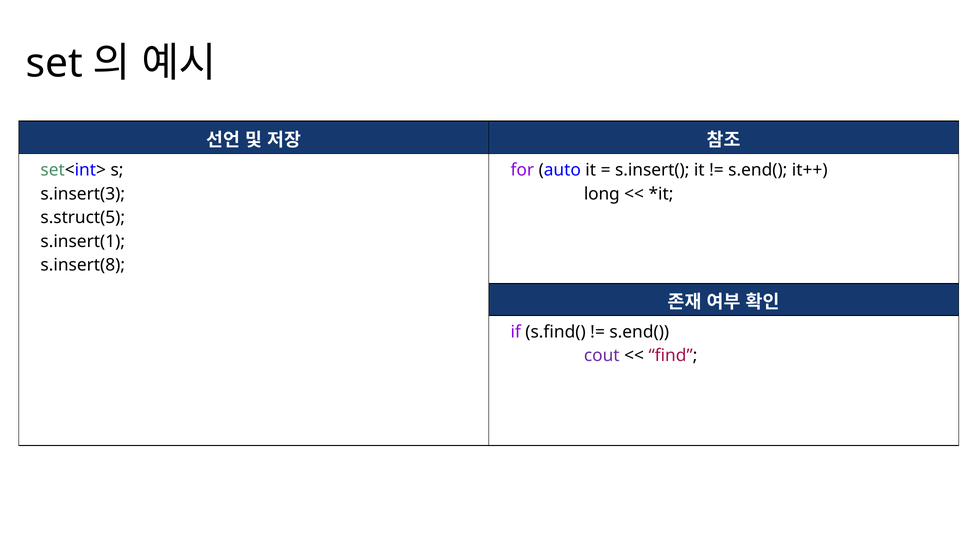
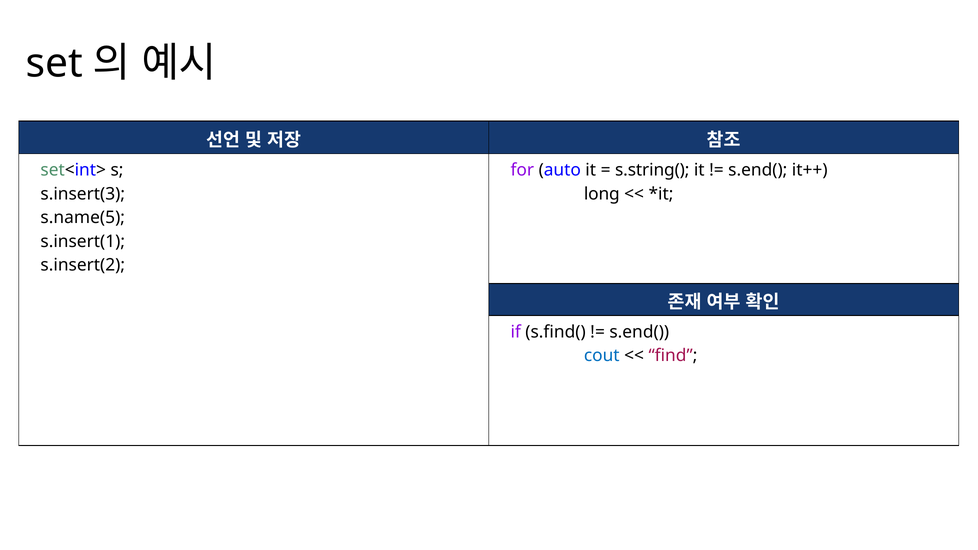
s.insert(: s.insert( -> s.string(
s.struct(5: s.struct(5 -> s.name(5
s.insert(8: s.insert(8 -> s.insert(2
cout colour: purple -> blue
